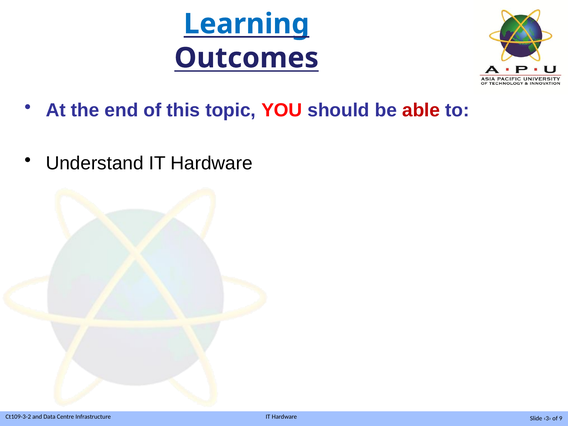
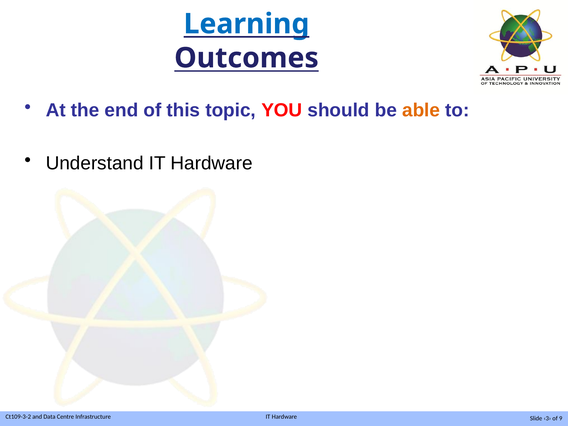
able colour: red -> orange
